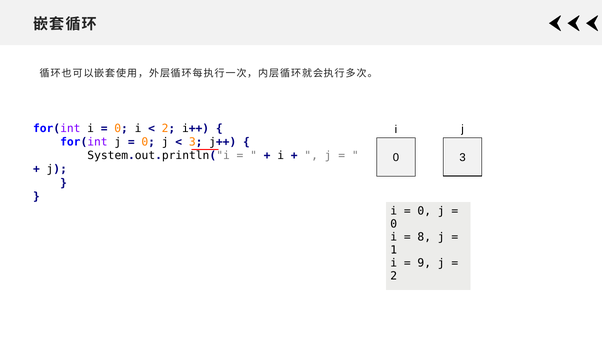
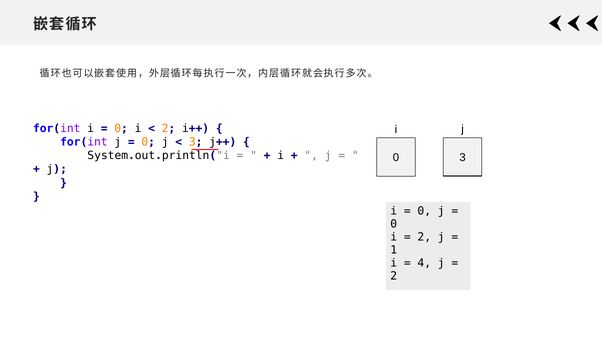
8 at (424, 237): 8 -> 2
9: 9 -> 4
